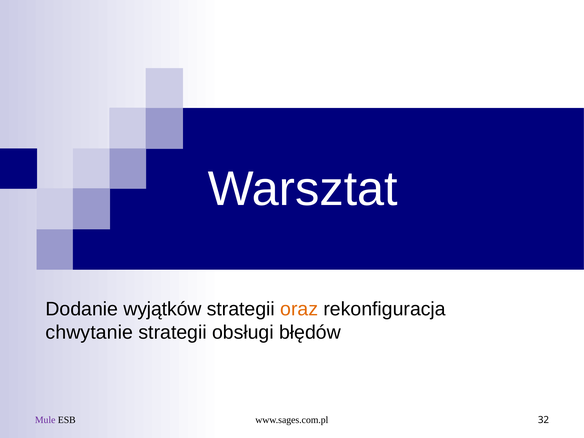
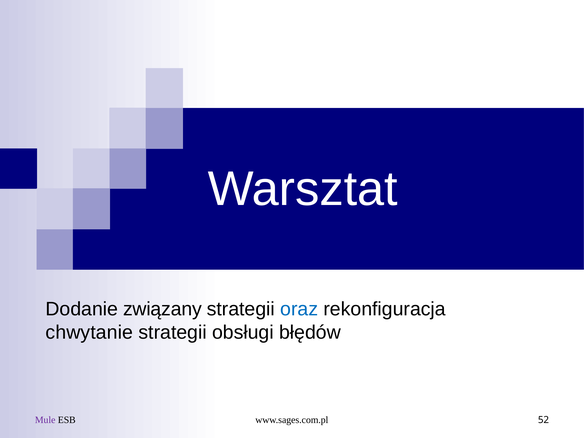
wyjątków: wyjątków -> związany
oraz colour: orange -> blue
32: 32 -> 52
